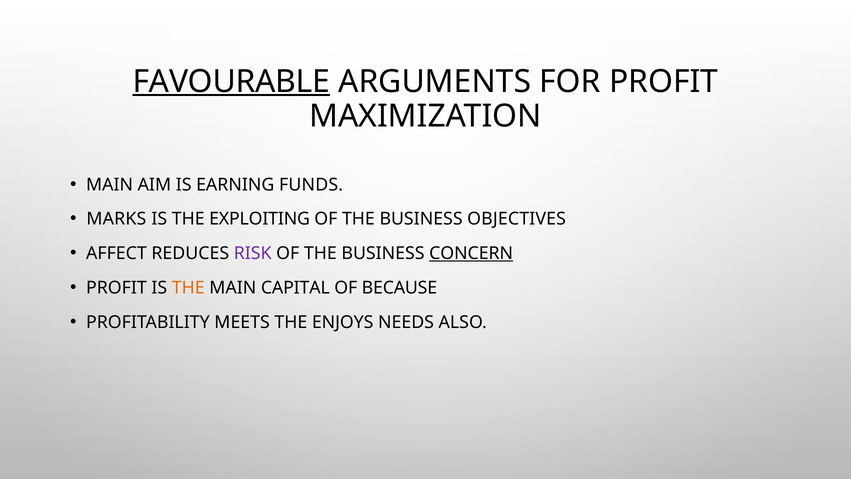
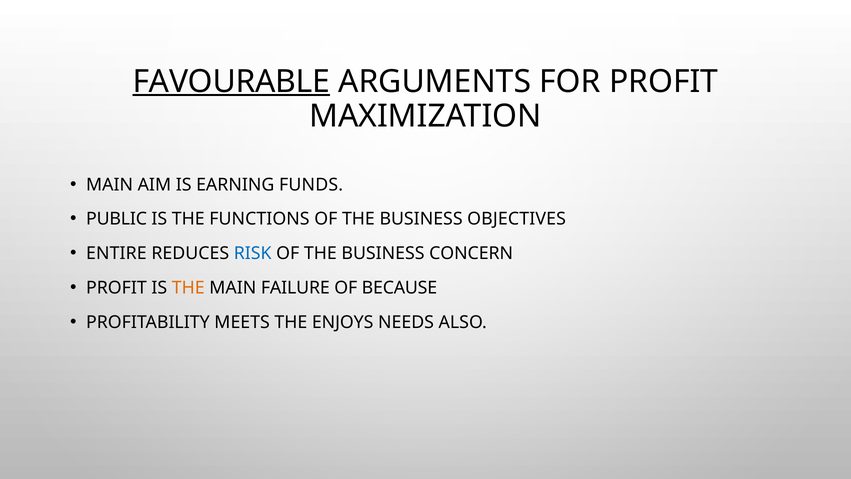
MARKS: MARKS -> PUBLIC
EXPLOITING: EXPLOITING -> FUNCTIONS
AFFECT: AFFECT -> ENTIRE
RISK colour: purple -> blue
CONCERN underline: present -> none
CAPITAL: CAPITAL -> FAILURE
